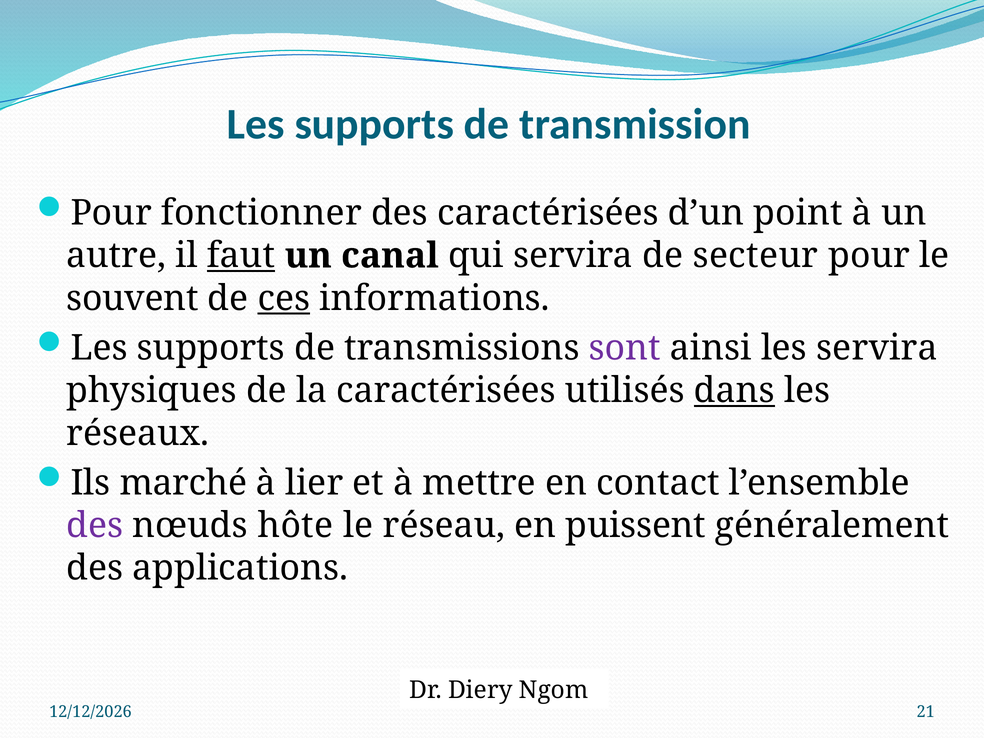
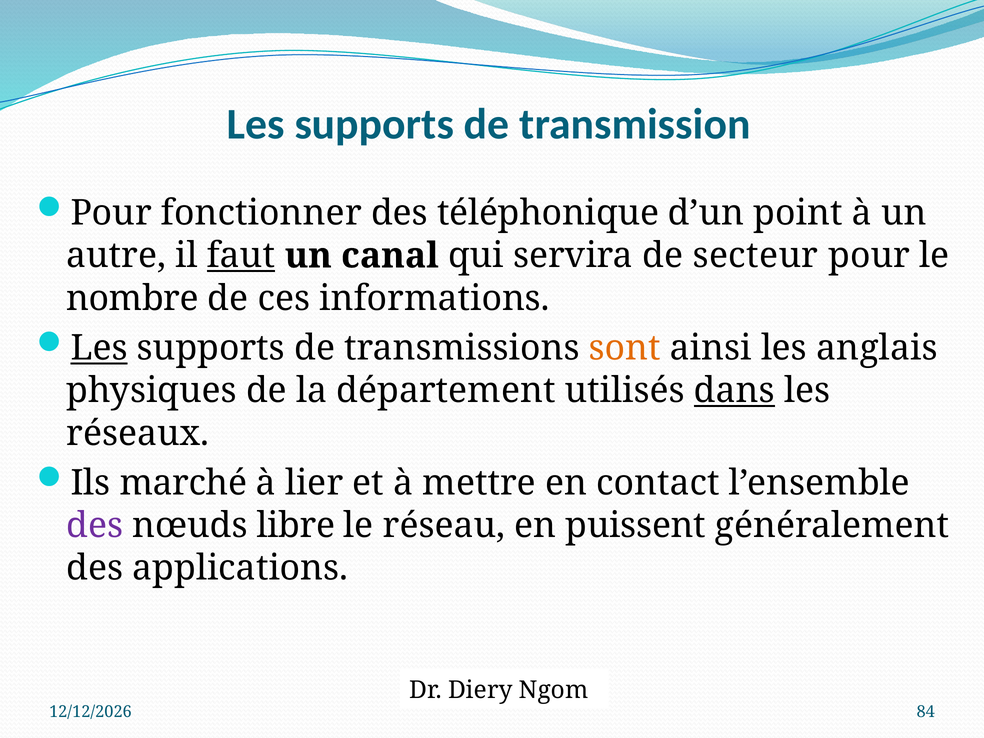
des caractérisées: caractérisées -> téléphonique
souvent: souvent -> nombre
ces underline: present -> none
Les at (99, 348) underline: none -> present
sont colour: purple -> orange
les servira: servira -> anglais
la caractérisées: caractérisées -> département
hôte: hôte -> libre
21: 21 -> 84
